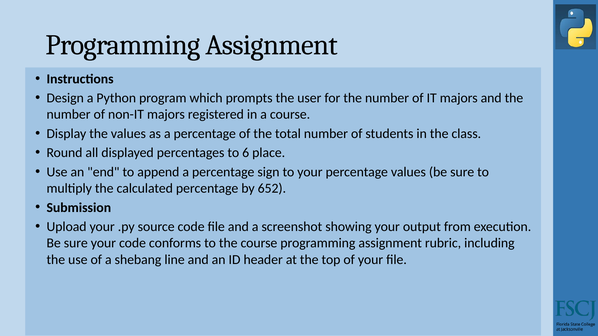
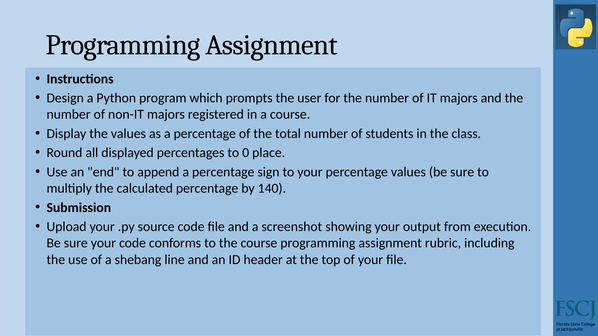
6: 6 -> 0
652: 652 -> 140
